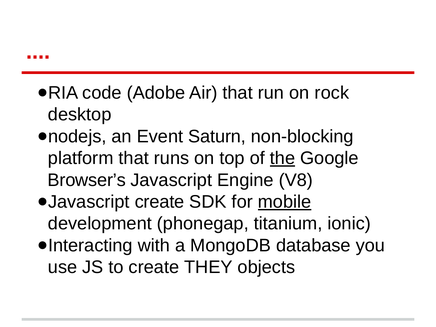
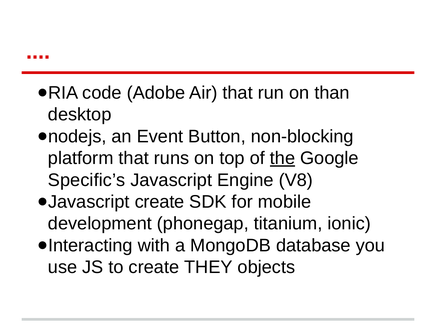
rock: rock -> than
Saturn: Saturn -> Button
Browser’s: Browser’s -> Specific’s
mobile underline: present -> none
